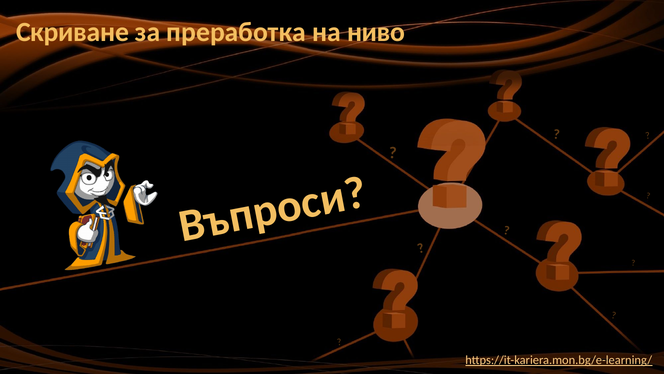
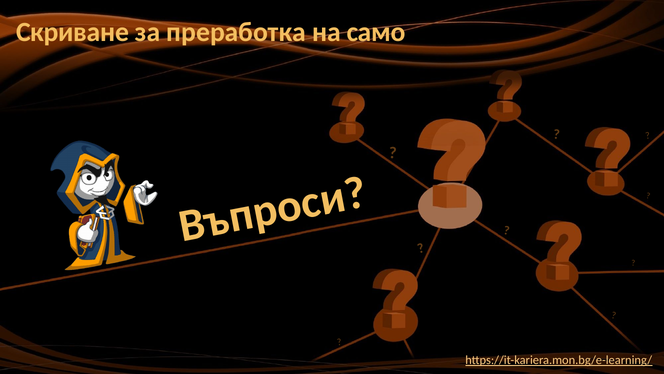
ниво: ниво -> само
